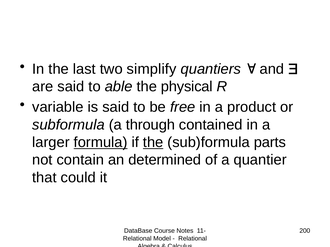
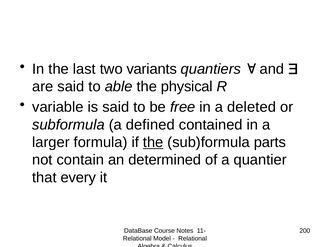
simplify: simplify -> variants
product: product -> deleted
through: through -> defined
formula underline: present -> none
could: could -> every
